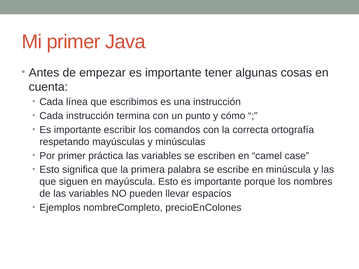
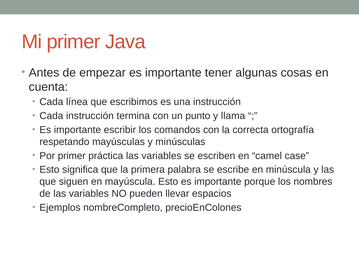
cómo: cómo -> llama
